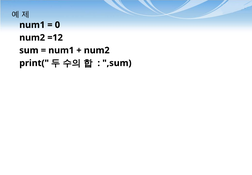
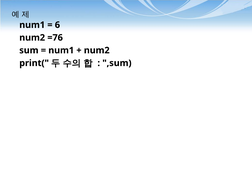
0: 0 -> 6
=12: =12 -> =76
